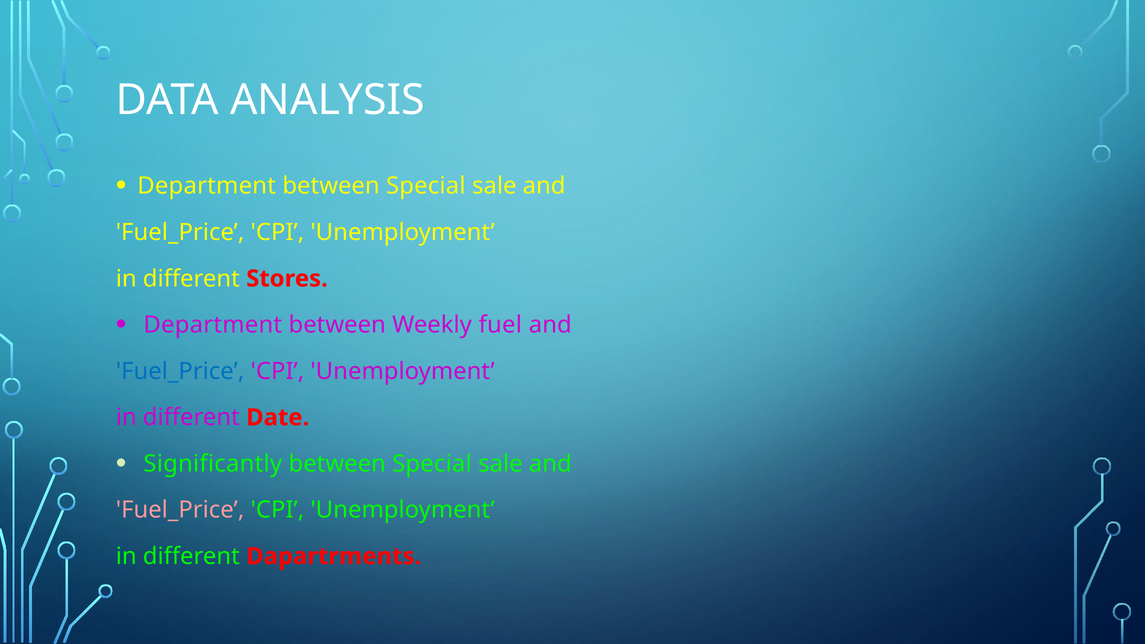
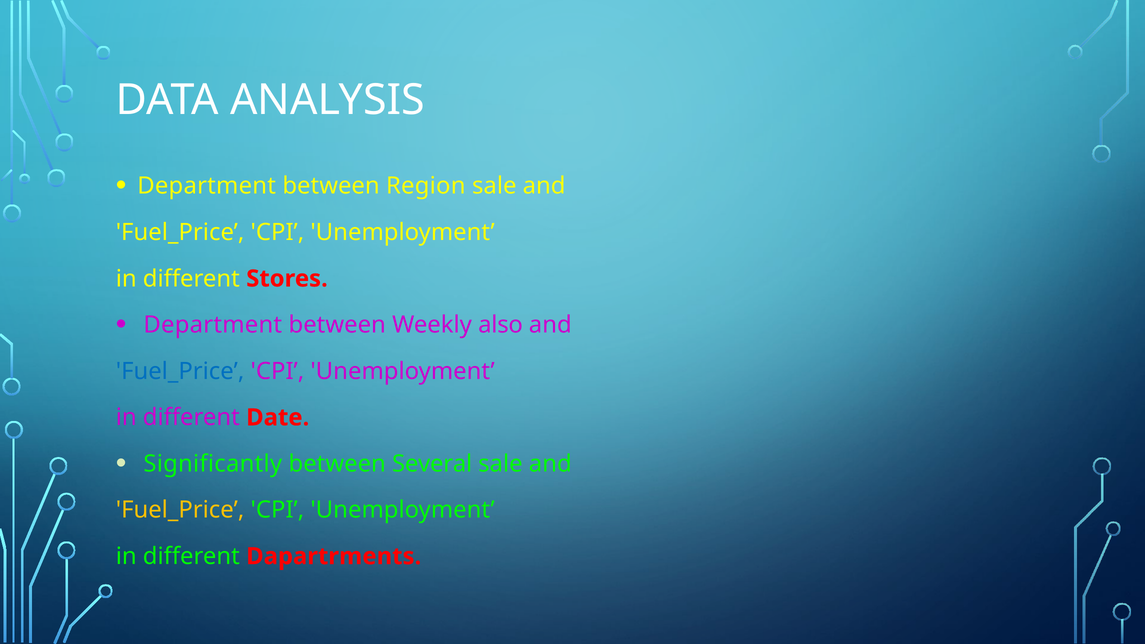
Special at (426, 186): Special -> Region
fuel: fuel -> also
Special at (432, 464): Special -> Several
Fuel_Price at (180, 510) colour: pink -> yellow
